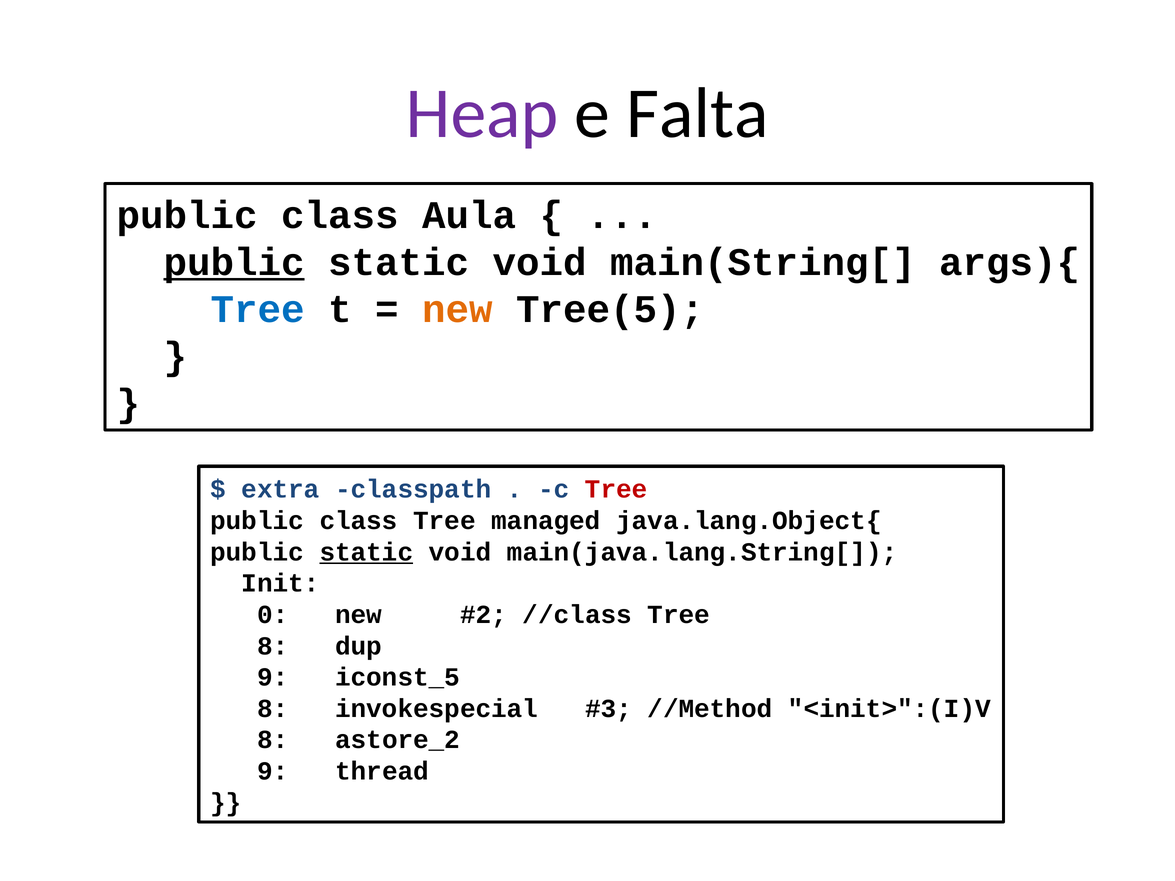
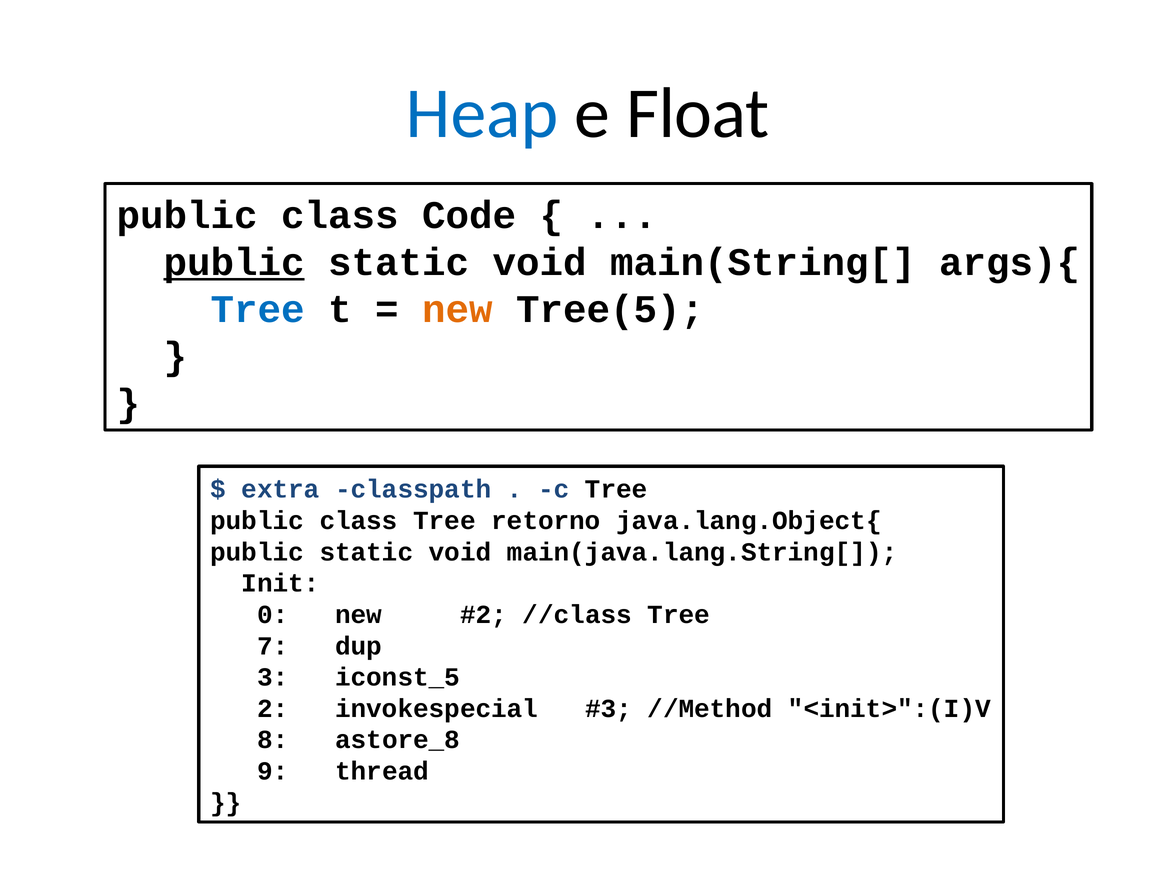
Heap colour: purple -> blue
Falta: Falta -> Float
Aula: Aula -> Code
Tree at (616, 490) colour: red -> black
managed: managed -> retorno
static at (366, 552) underline: present -> none
8 at (273, 646): 8 -> 7
9 at (273, 677): 9 -> 3
8 at (273, 709): 8 -> 2
astore_2: astore_2 -> astore_8
